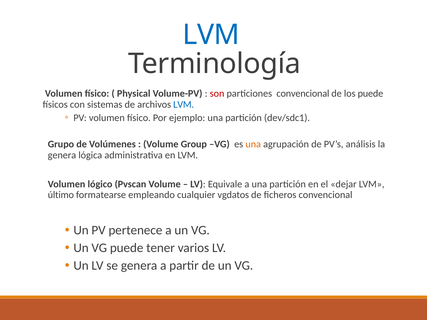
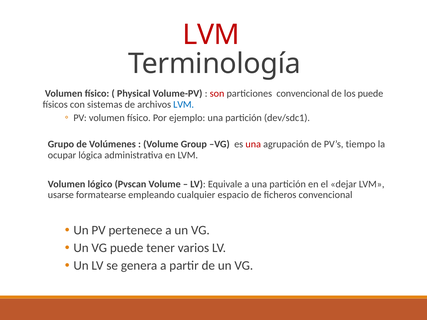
LVM at (211, 35) colour: blue -> red
una at (253, 144) colour: orange -> red
análisis: análisis -> tiempo
genera at (62, 155): genera -> ocupar
último: último -> usarse
vgdatos: vgdatos -> espacio
